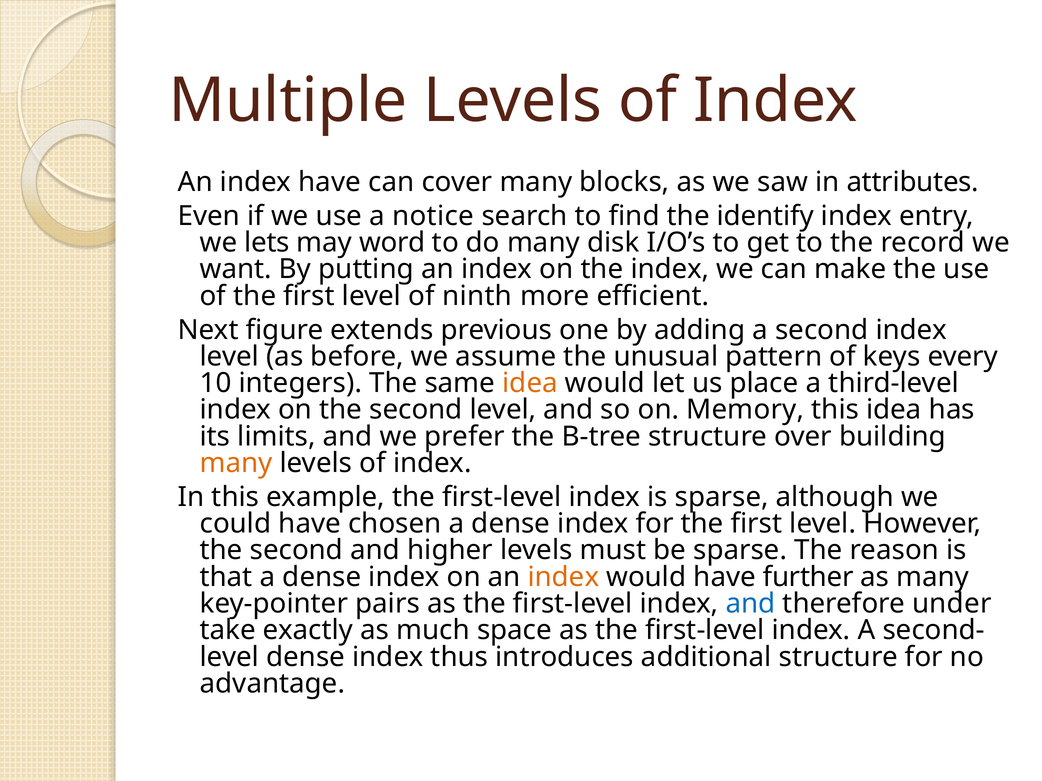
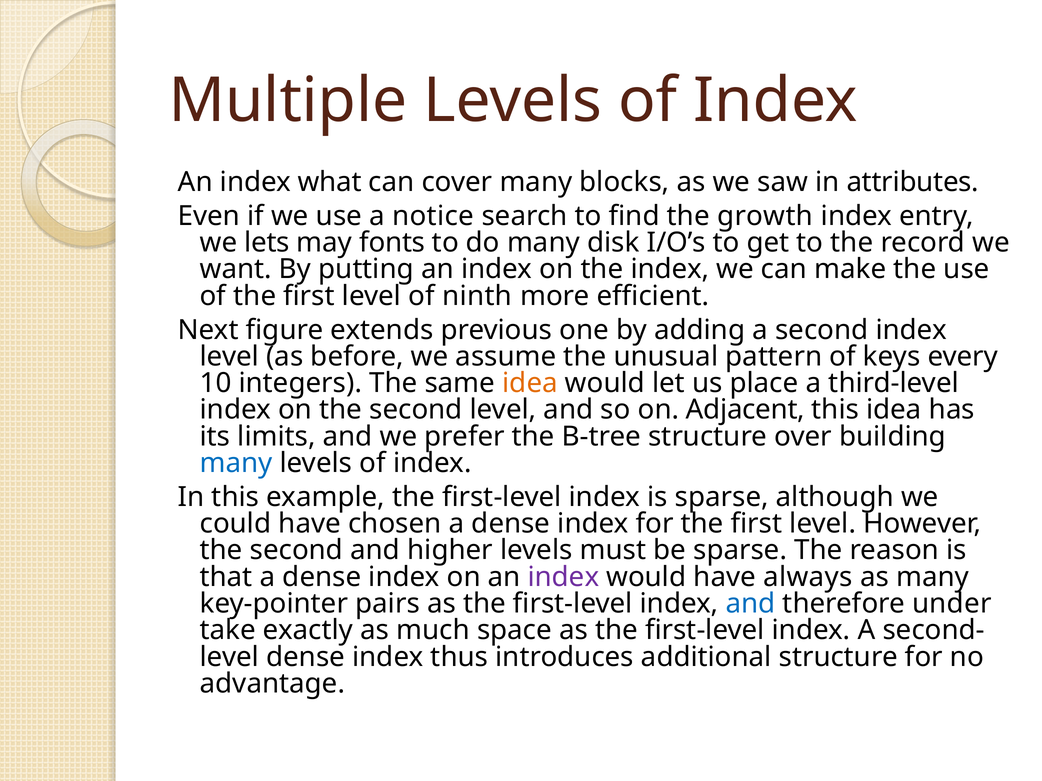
index have: have -> what
identify: identify -> growth
word: word -> fonts
Memory: Memory -> Adjacent
many at (236, 463) colour: orange -> blue
index at (564, 577) colour: orange -> purple
further: further -> always
